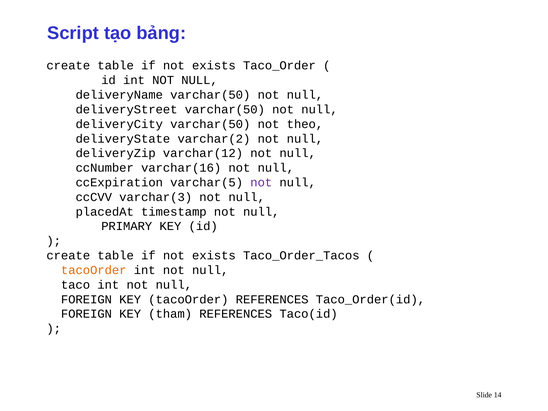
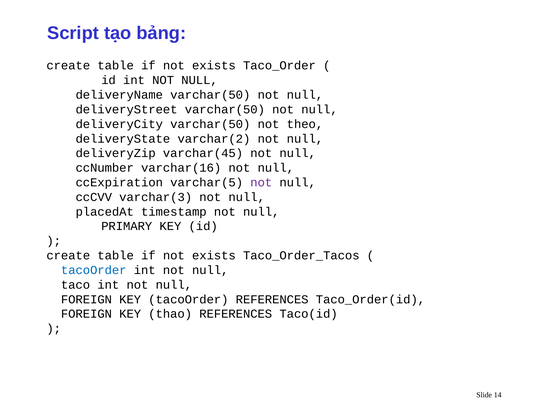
varchar(12: varchar(12 -> varchar(45
tacoOrder at (94, 270) colour: orange -> blue
tham: tham -> thao
